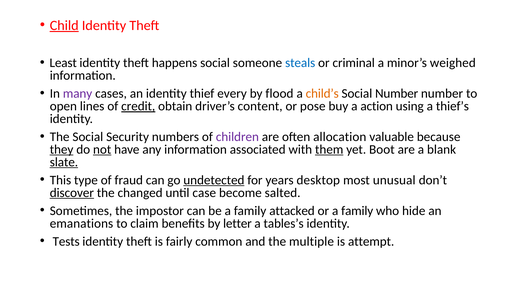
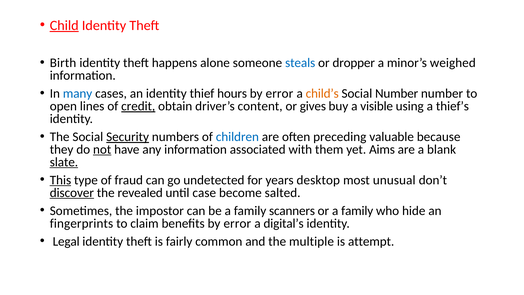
Least: Least -> Birth
happens social: social -> alone
criminal: criminal -> dropper
many colour: purple -> blue
every: every -> hours
flood at (279, 94): flood -> error
pose: pose -> gives
action: action -> visible
Security underline: none -> present
children colour: purple -> blue
allocation: allocation -> preceding
they underline: present -> none
them underline: present -> none
Boot: Boot -> Aims
This underline: none -> present
undetected underline: present -> none
changed: changed -> revealed
attacked: attacked -> scanners
emanations: emanations -> fingerprints
benefits by letter: letter -> error
tables’s: tables’s -> digital’s
Tests: Tests -> Legal
